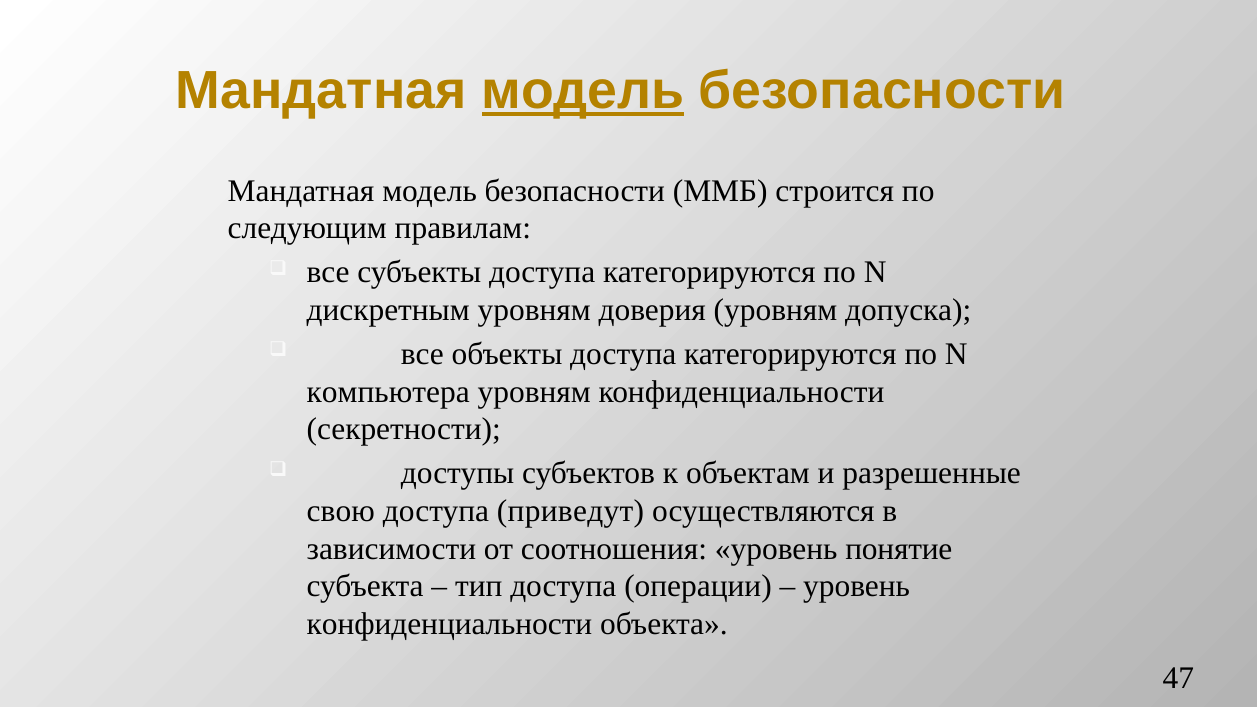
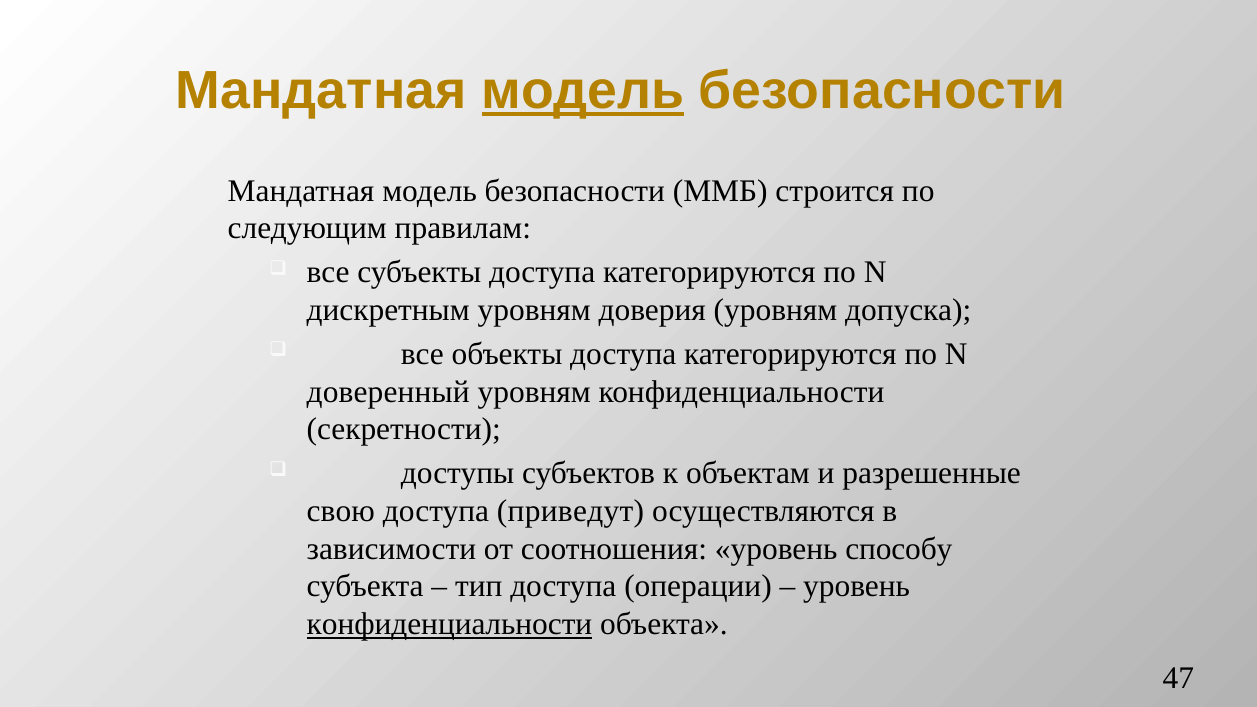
компьютера: компьютера -> доверенный
понятие: понятие -> способу
конфиденциальности at (449, 624) underline: none -> present
